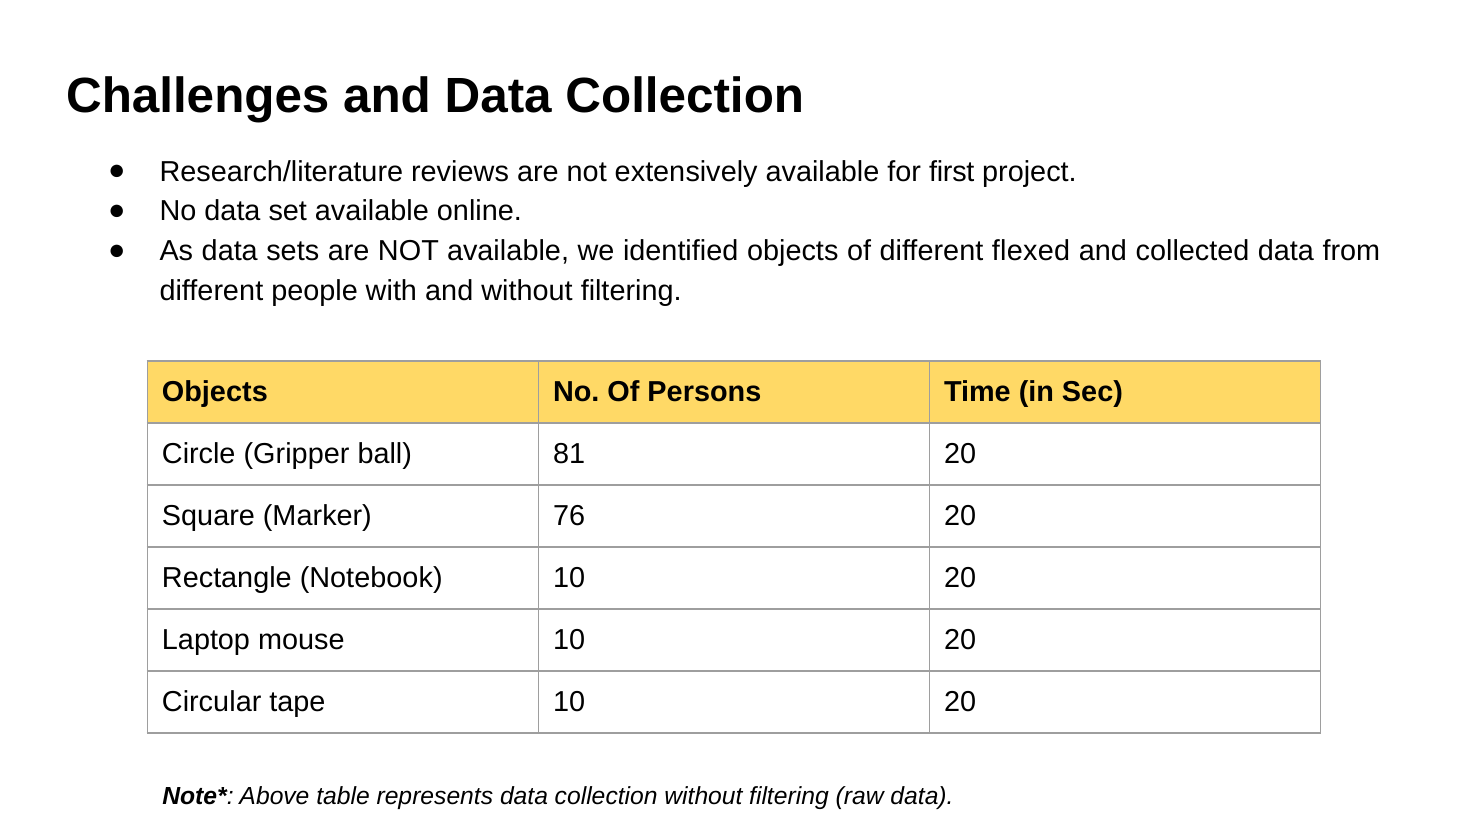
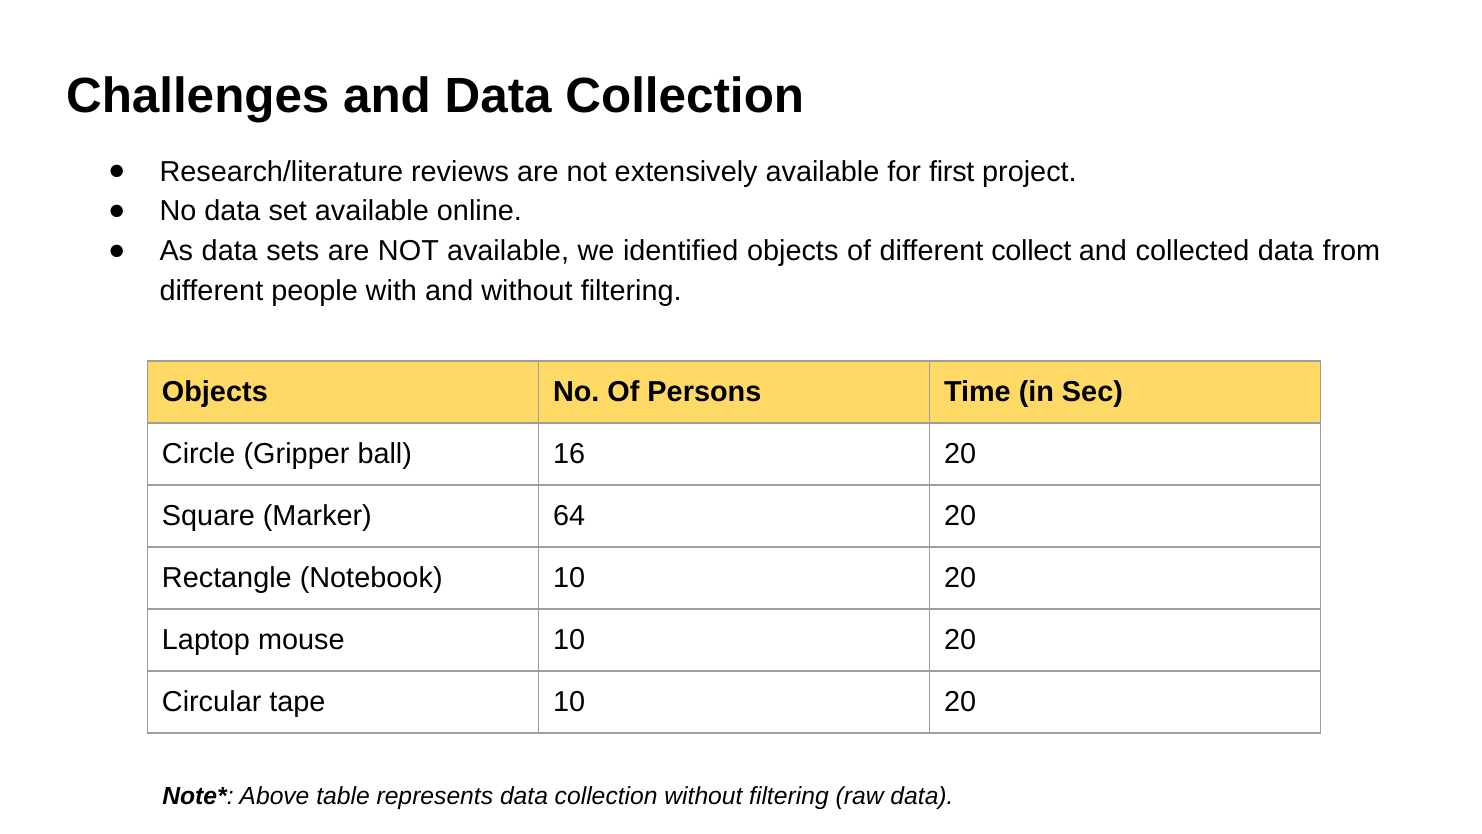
flexed: flexed -> collect
81: 81 -> 16
76: 76 -> 64
